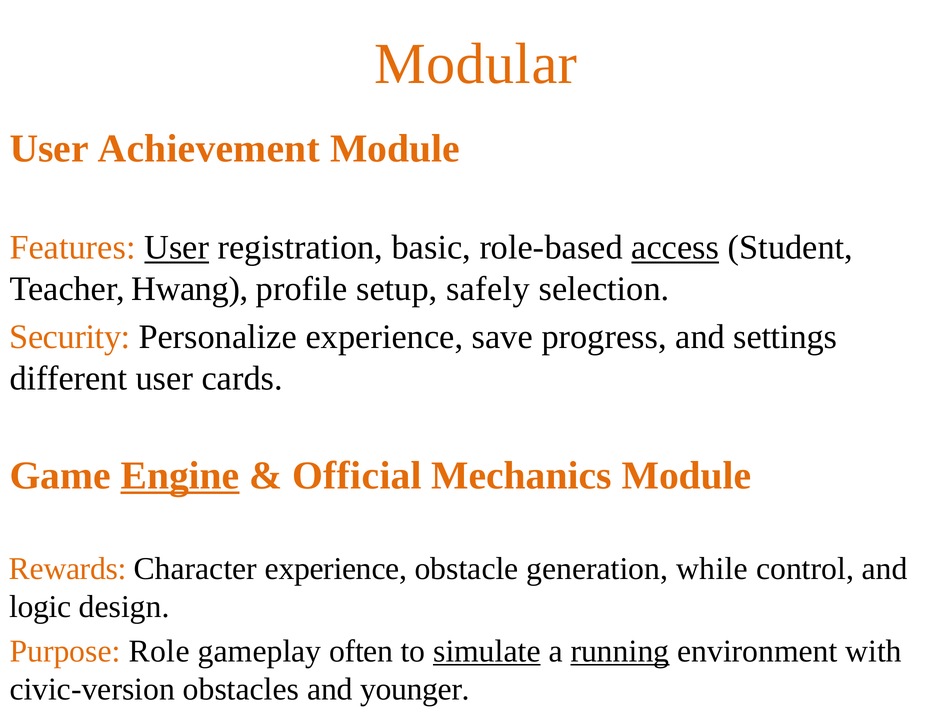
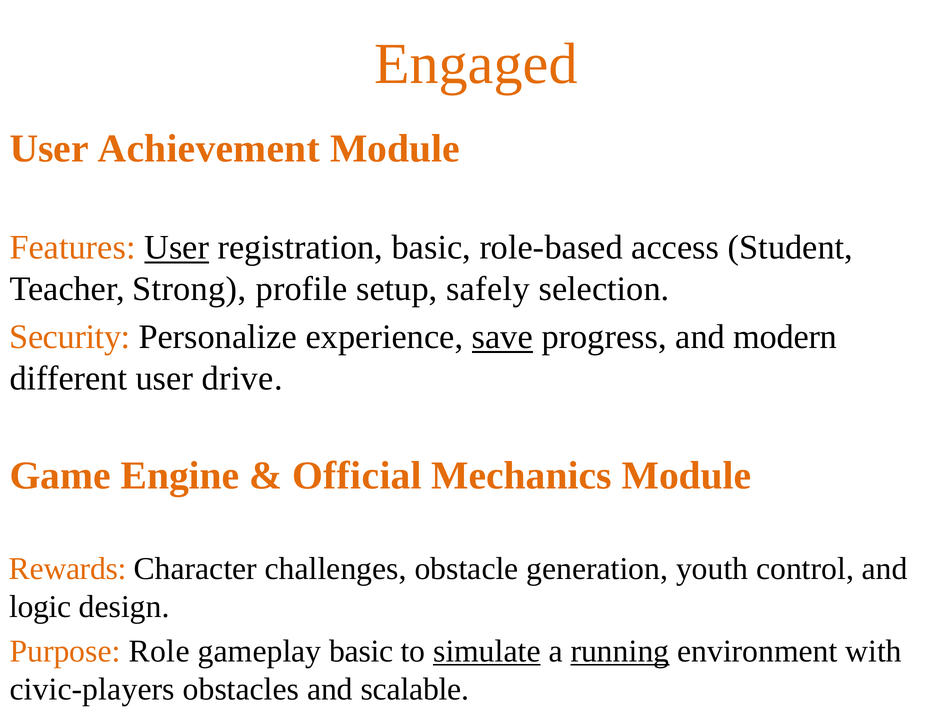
Modular: Modular -> Engaged
access underline: present -> none
Hwang: Hwang -> Strong
save underline: none -> present
settings: settings -> modern
cards: cards -> drive
Engine underline: present -> none
Character experience: experience -> challenges
while: while -> youth
gameplay often: often -> basic
civic-version: civic-version -> civic-players
younger: younger -> scalable
